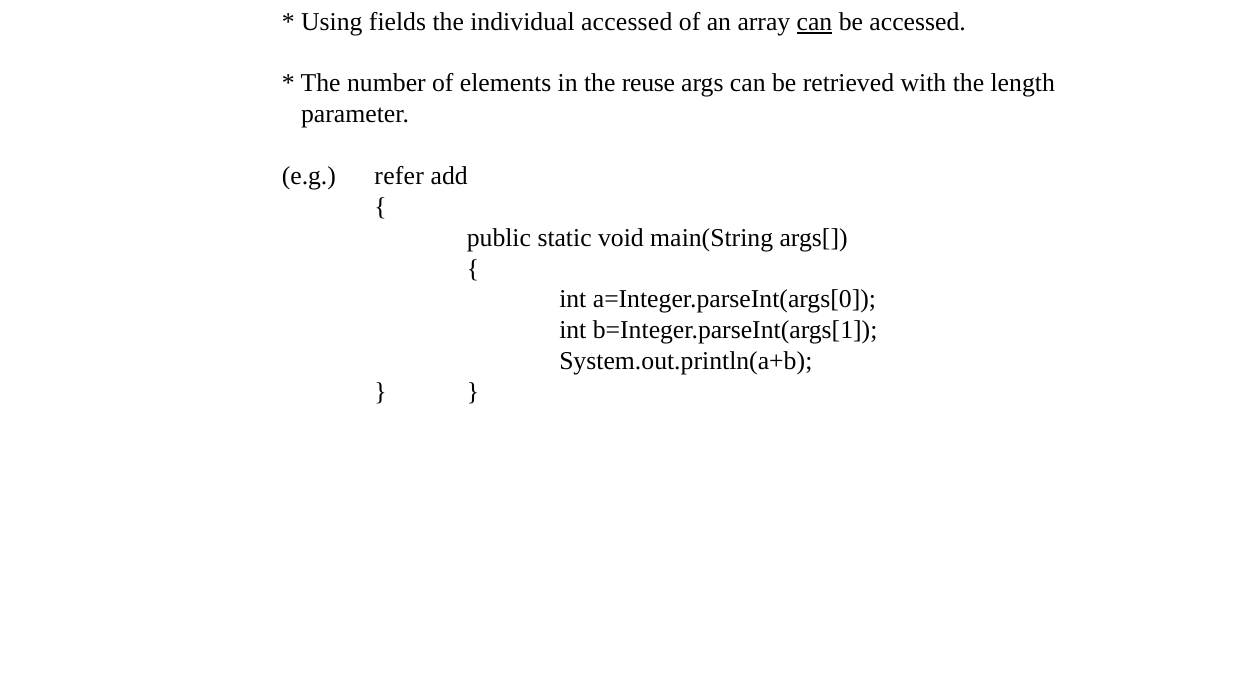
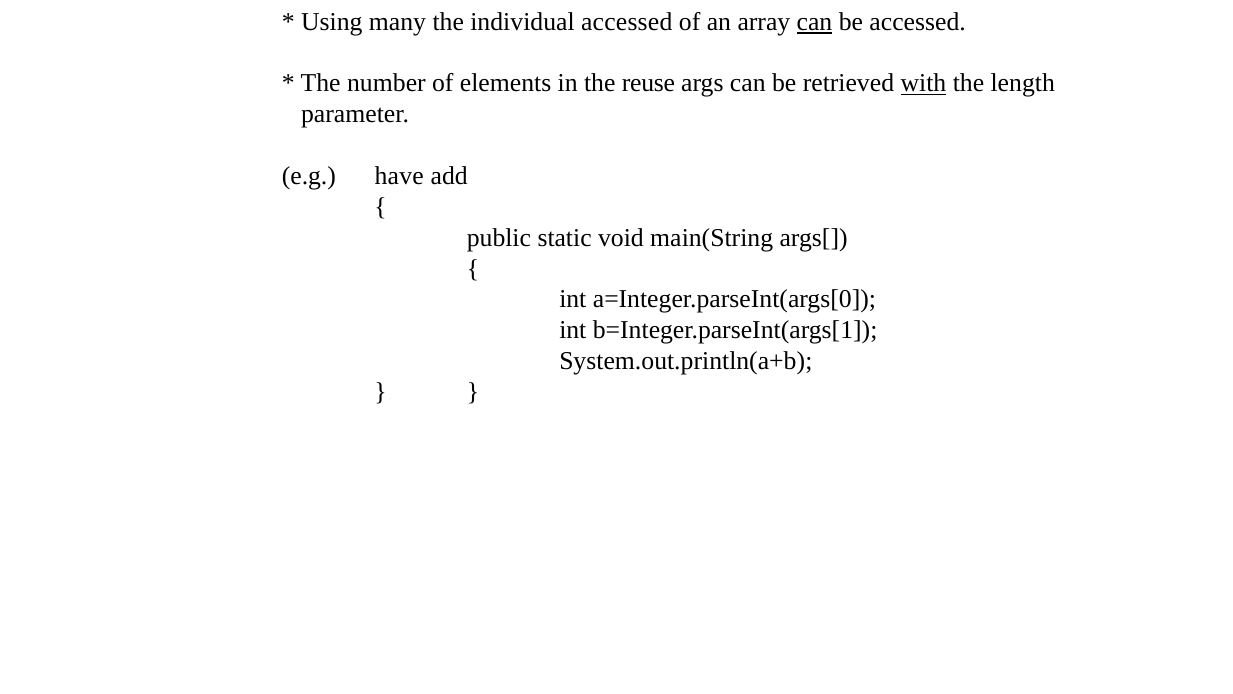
fields: fields -> many
with underline: none -> present
refer: refer -> have
